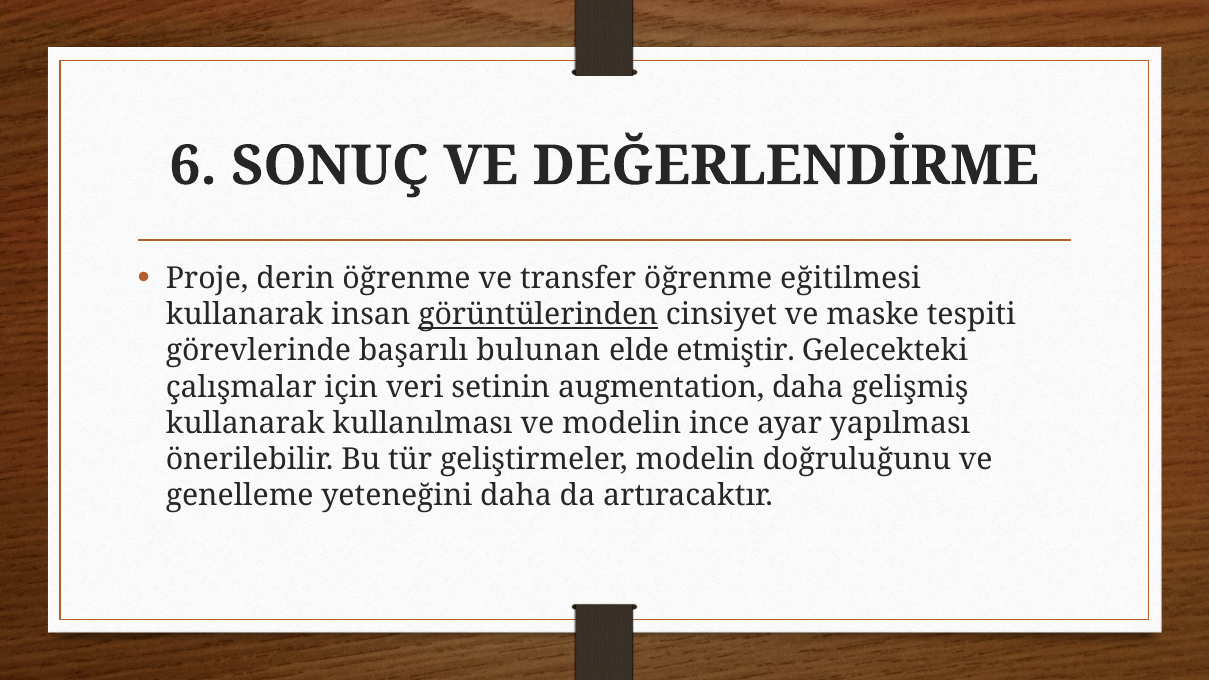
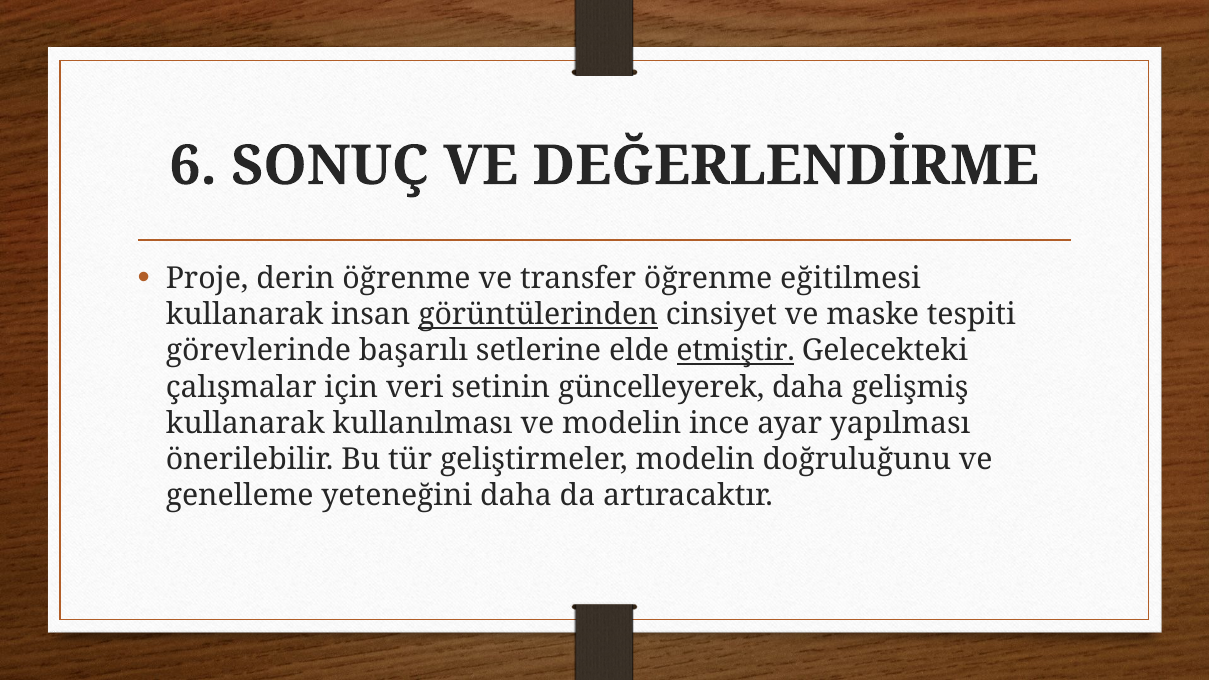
bulunan: bulunan -> setlerine
etmiştir underline: none -> present
augmentation: augmentation -> güncelleyerek
